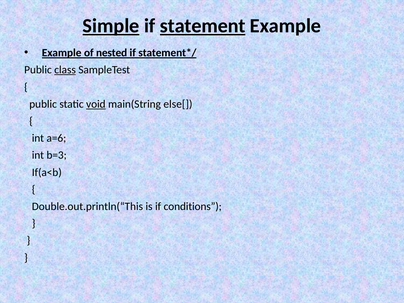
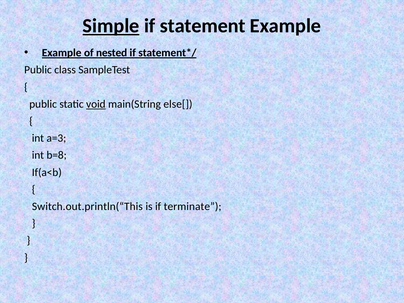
statement underline: present -> none
class underline: present -> none
a=6: a=6 -> a=3
b=3: b=3 -> b=8
Double.out.println(“This: Double.out.println(“This -> Switch.out.println(“This
conditions: conditions -> terminate
